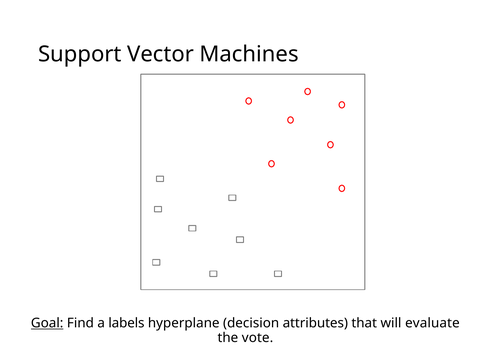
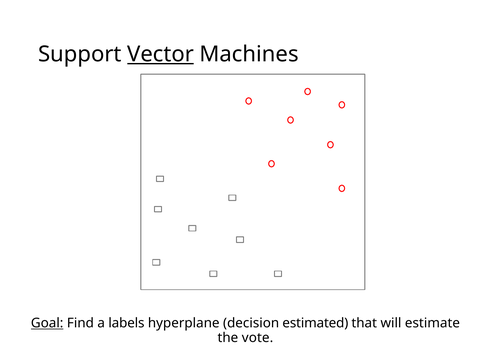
Vector underline: none -> present
attributes: attributes -> estimated
evaluate: evaluate -> estimate
